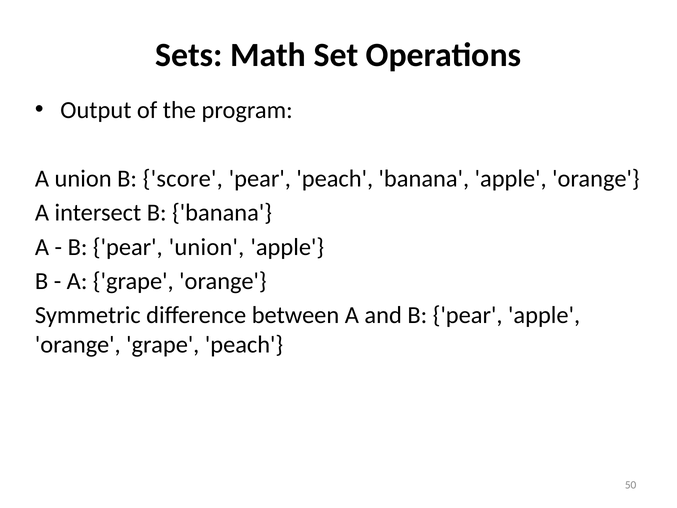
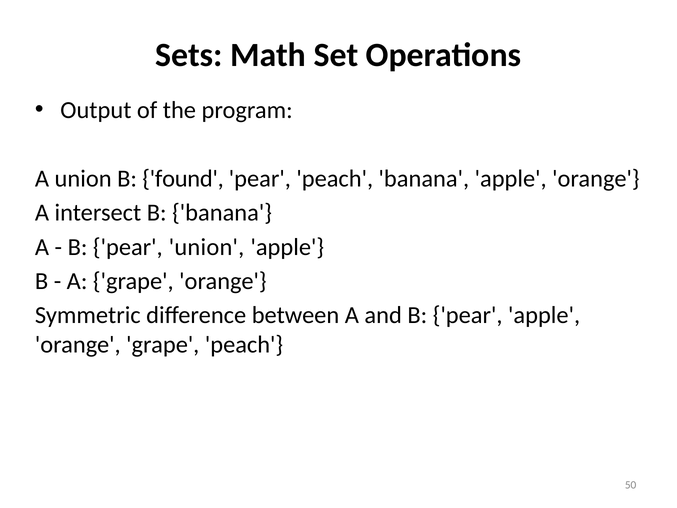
score: score -> found
